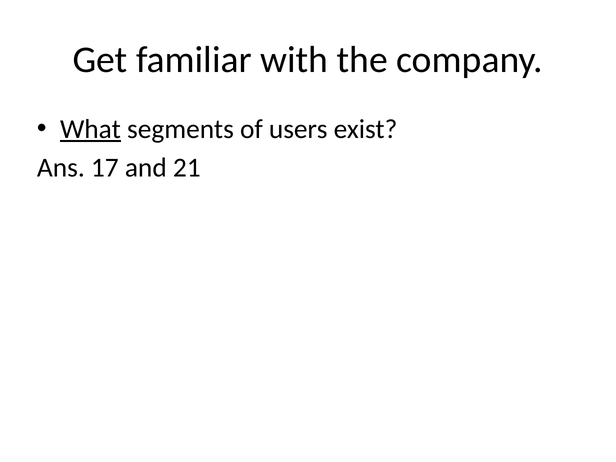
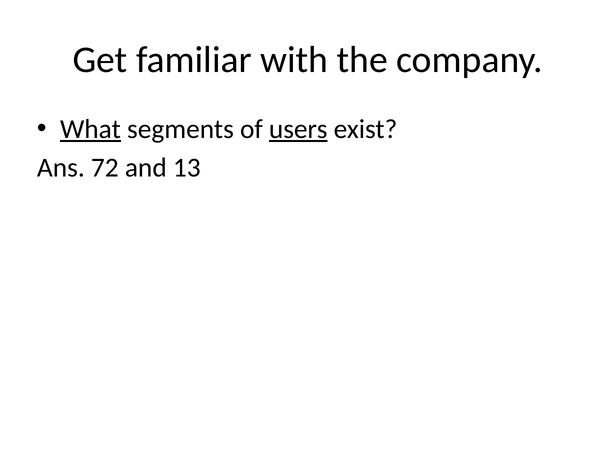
users underline: none -> present
17: 17 -> 72
21: 21 -> 13
